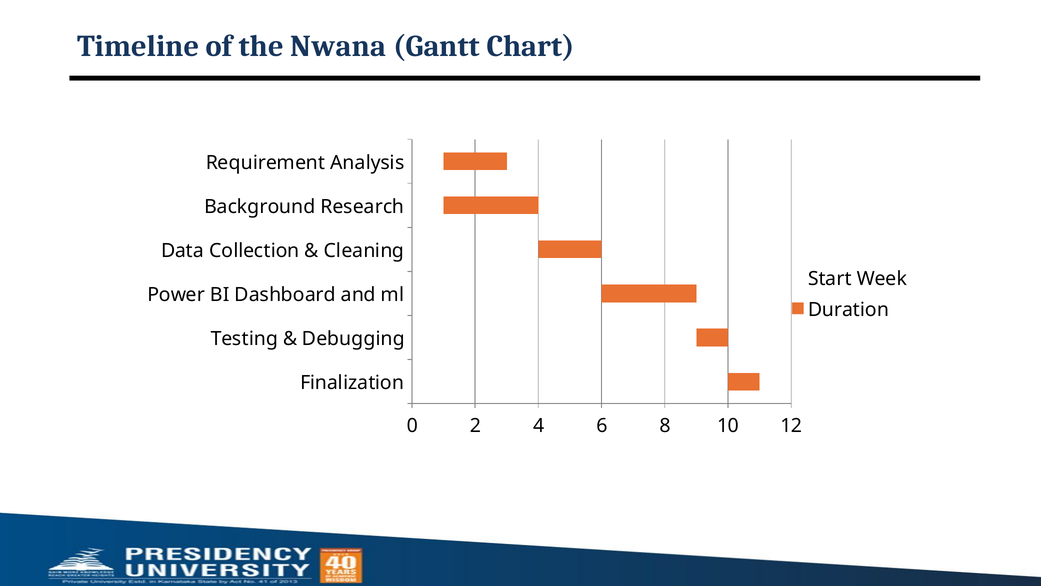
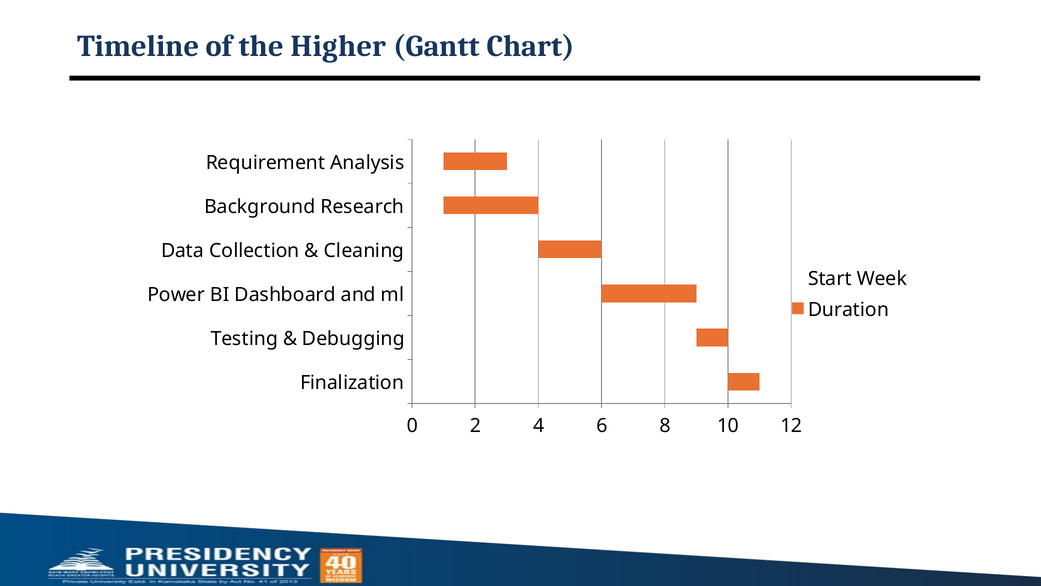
Nwana: Nwana -> Higher
